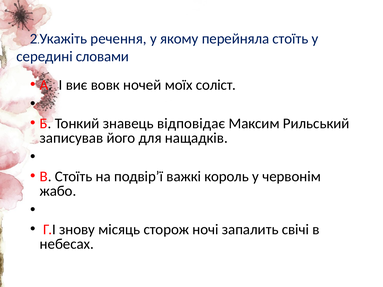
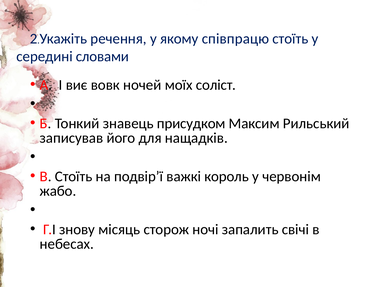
перейняла: перейняла -> співпрацю
відповідає: відповідає -> присудком
